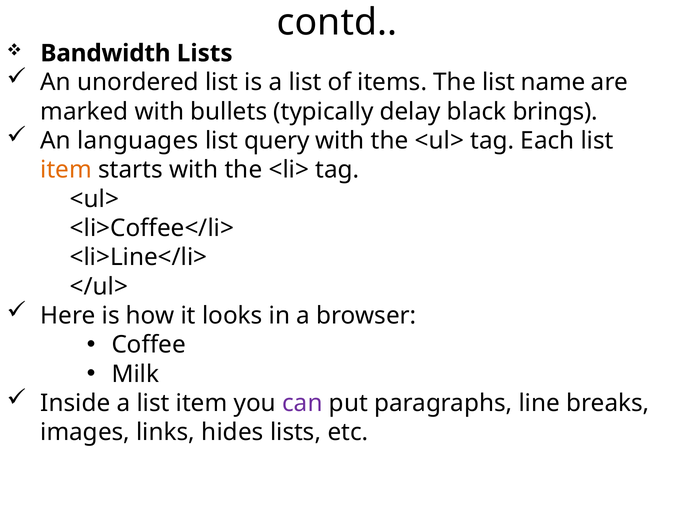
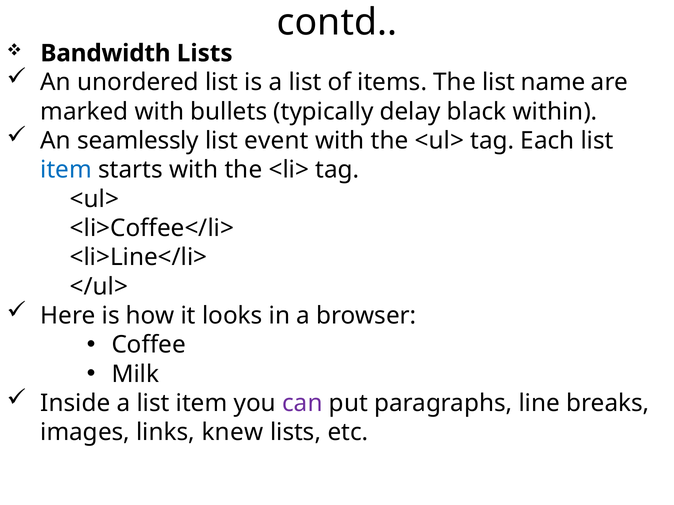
brings: brings -> within
languages: languages -> seamlessly
query: query -> event
item at (66, 170) colour: orange -> blue
hides: hides -> knew
